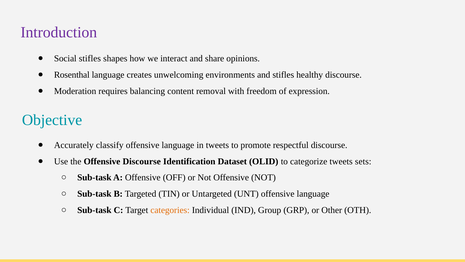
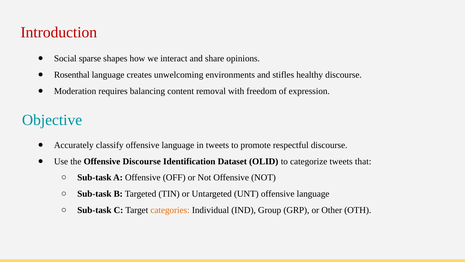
Introduction colour: purple -> red
Social stifles: stifles -> sparse
sets: sets -> that
